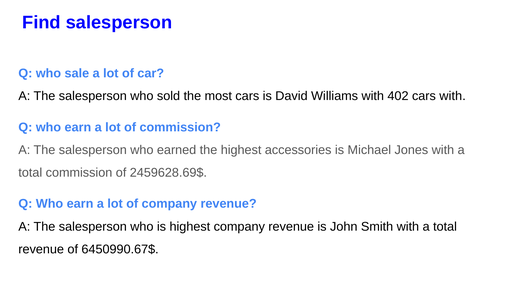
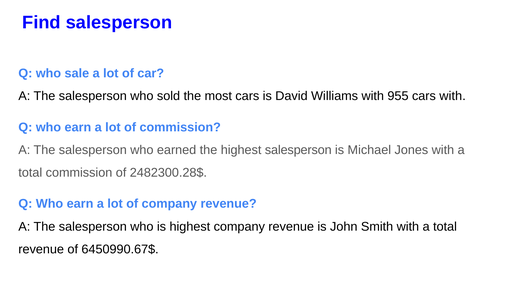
402: 402 -> 955
highest accessories: accessories -> salesperson
2459628.69$: 2459628.69$ -> 2482300.28$
